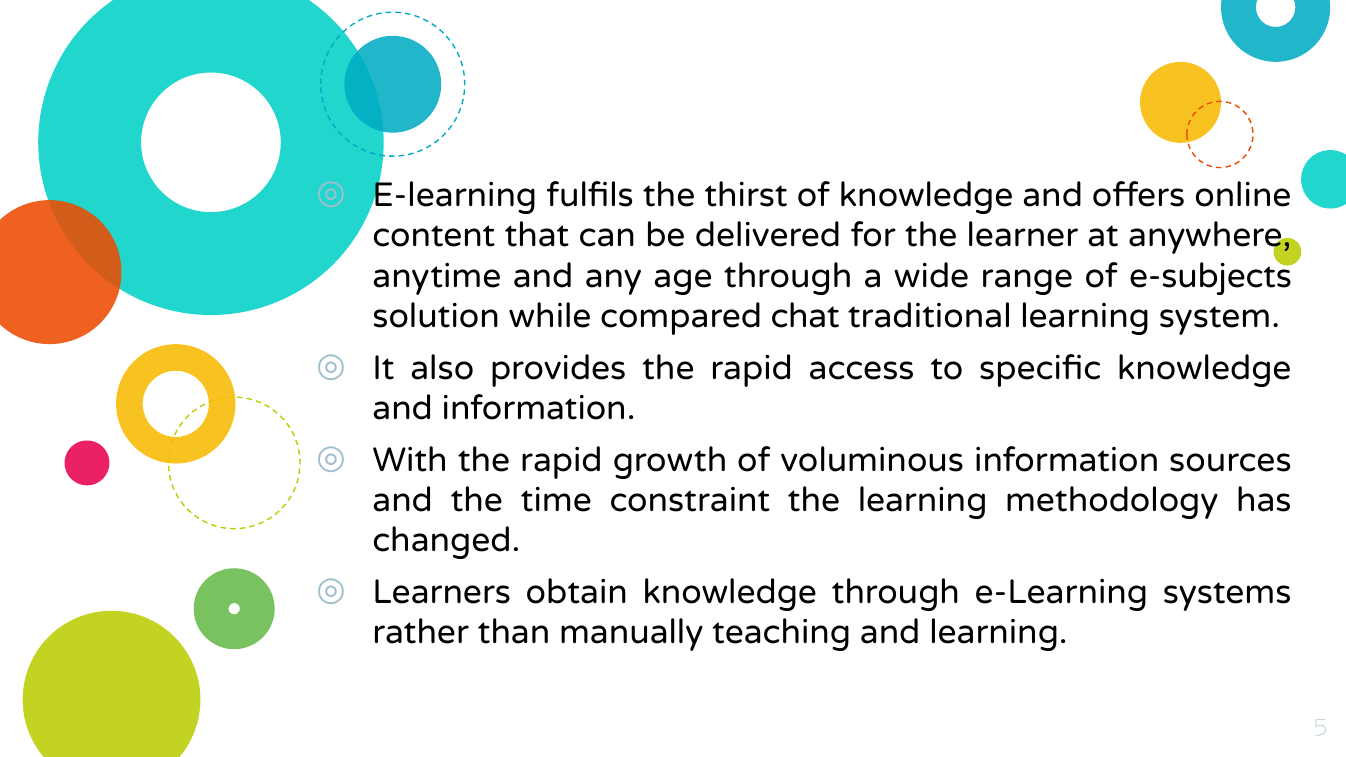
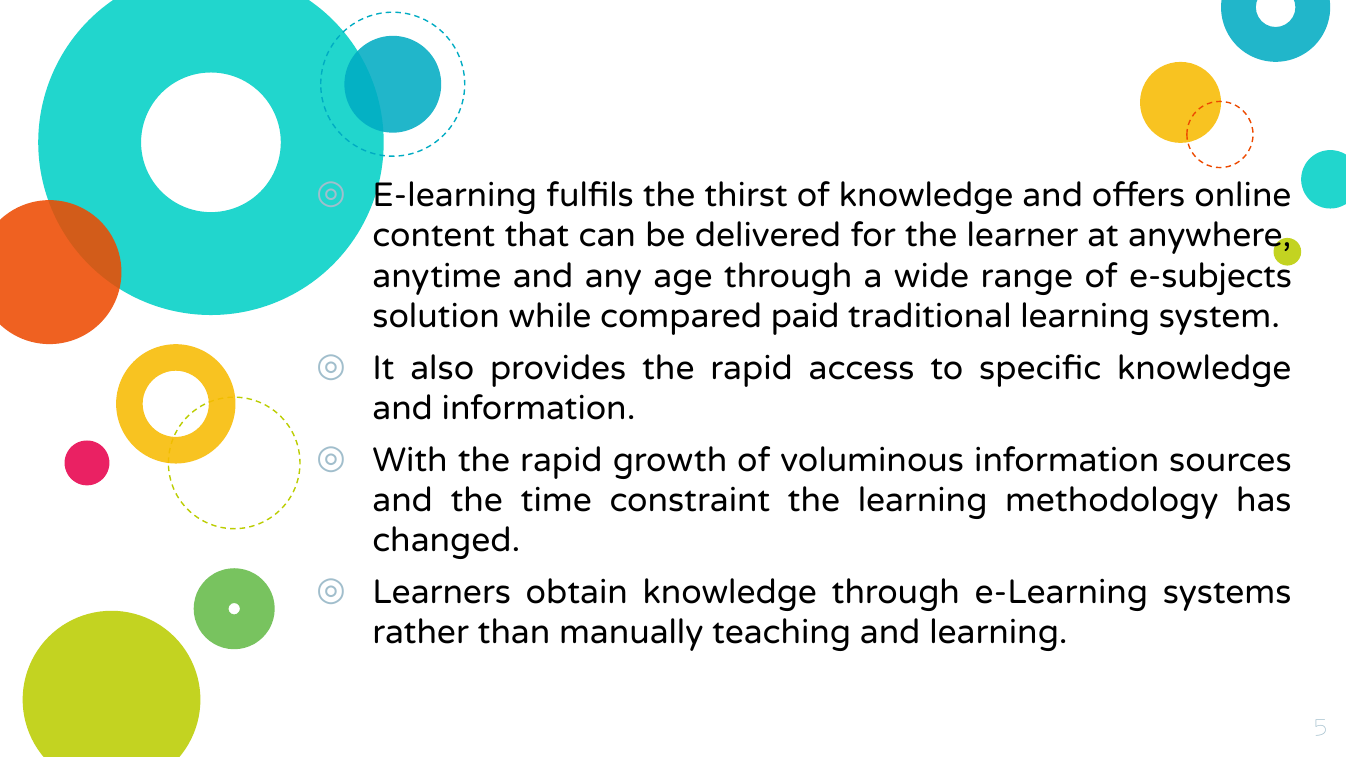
chat: chat -> paid
